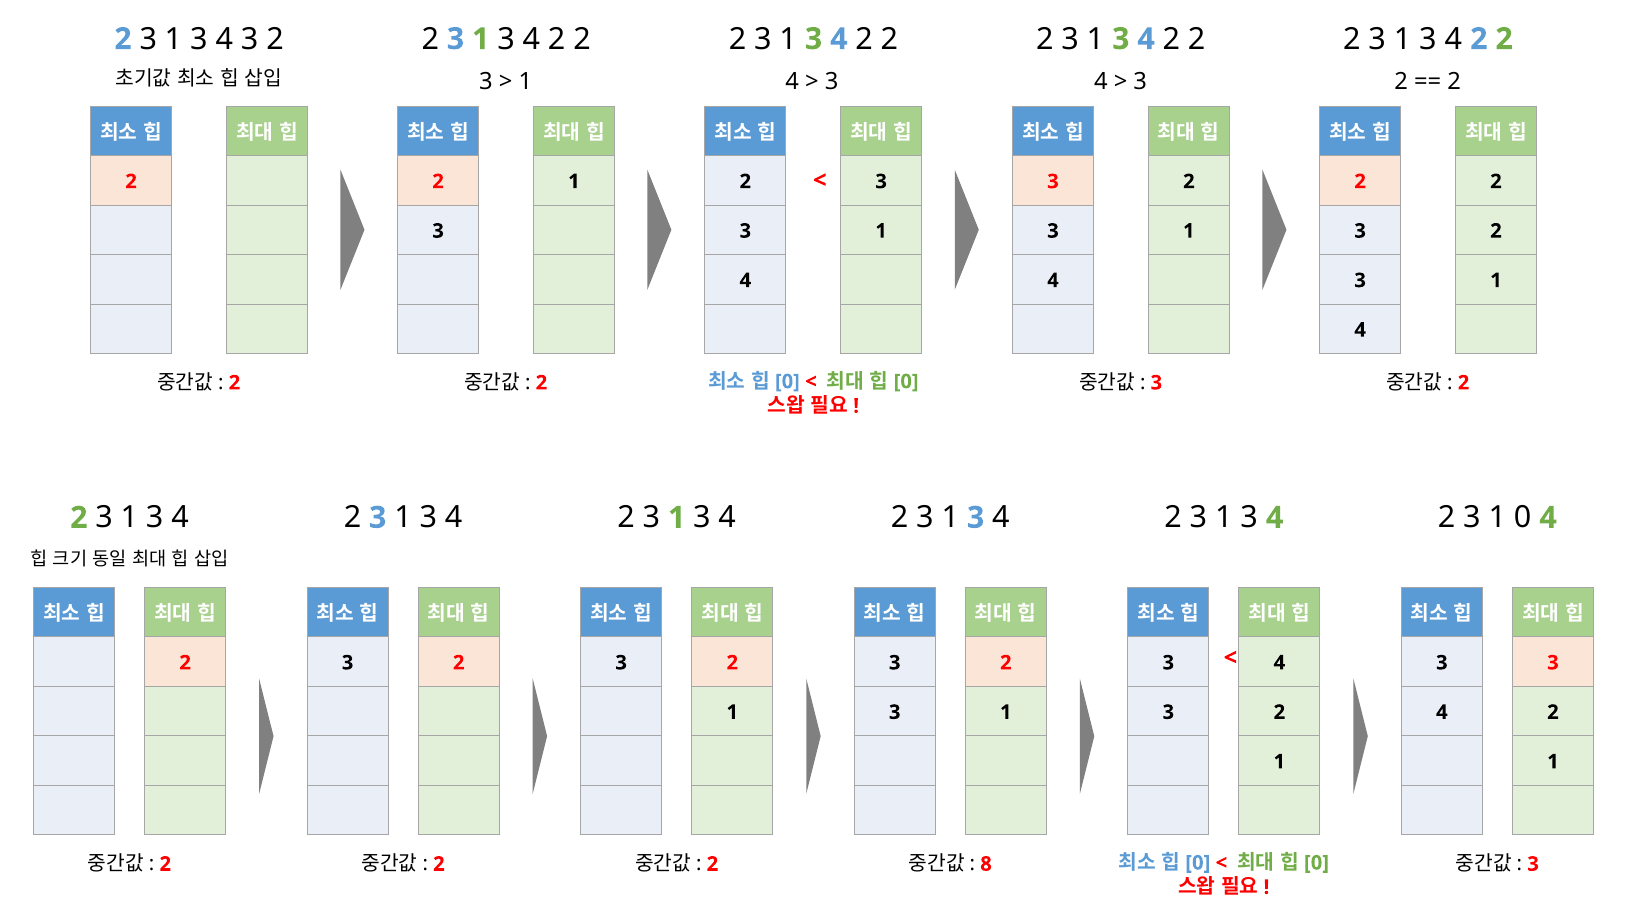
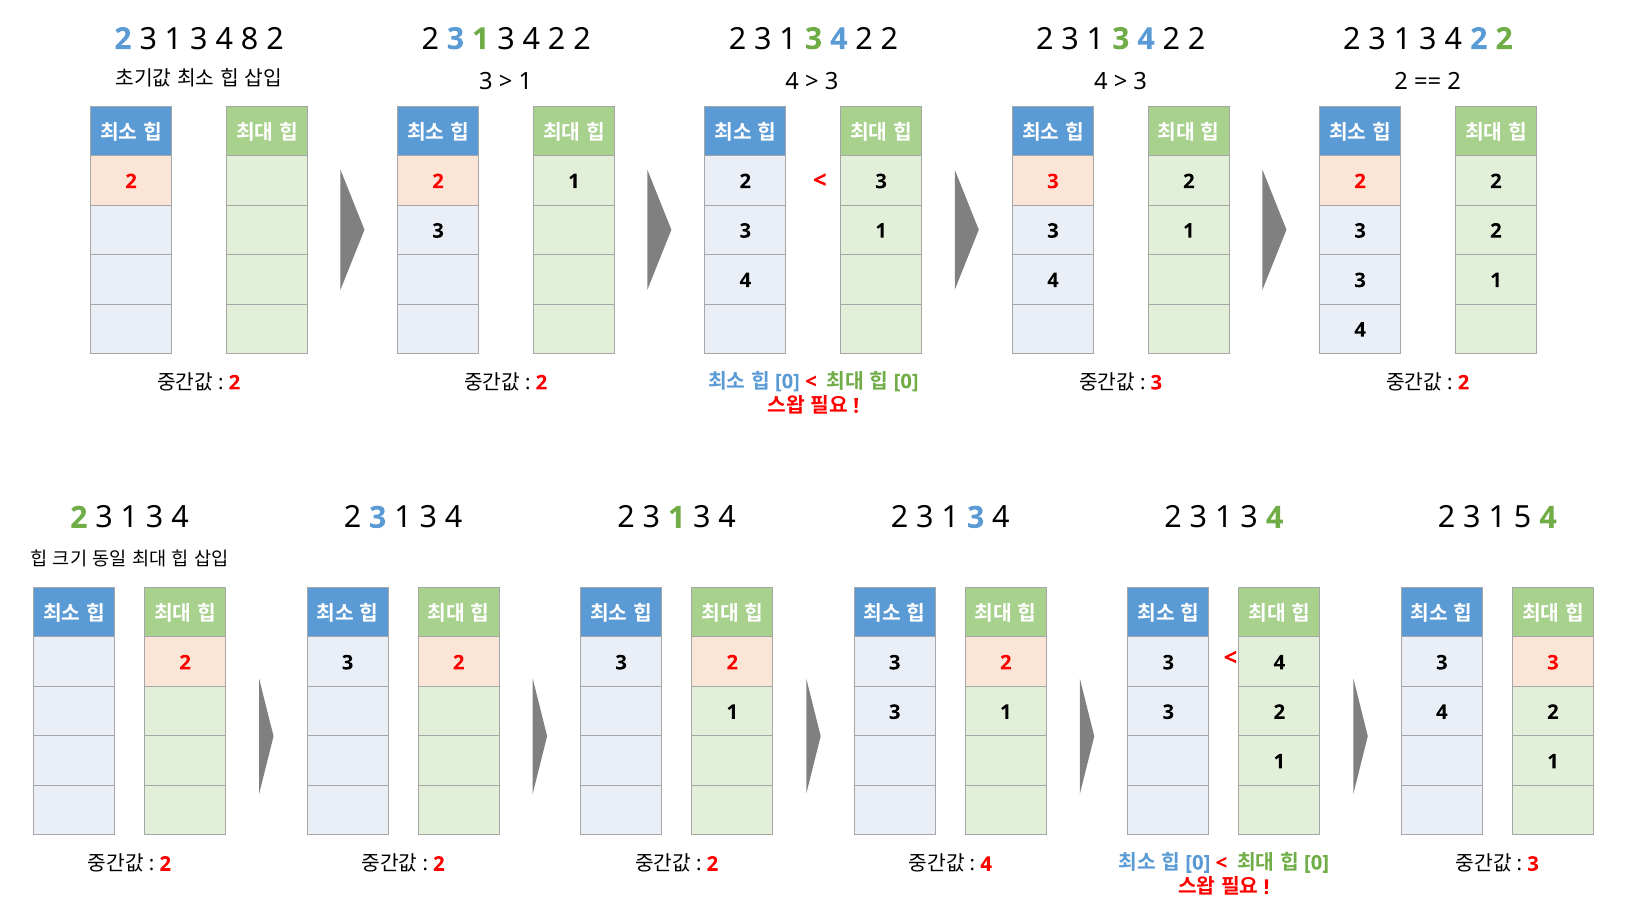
4 3: 3 -> 8
1 0: 0 -> 5
8 at (986, 864): 8 -> 4
